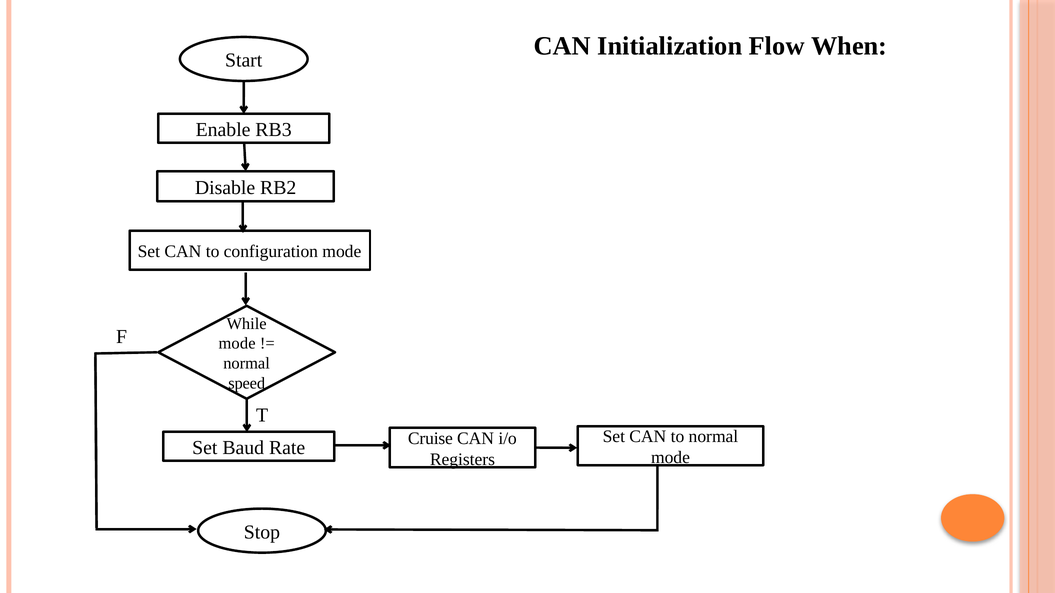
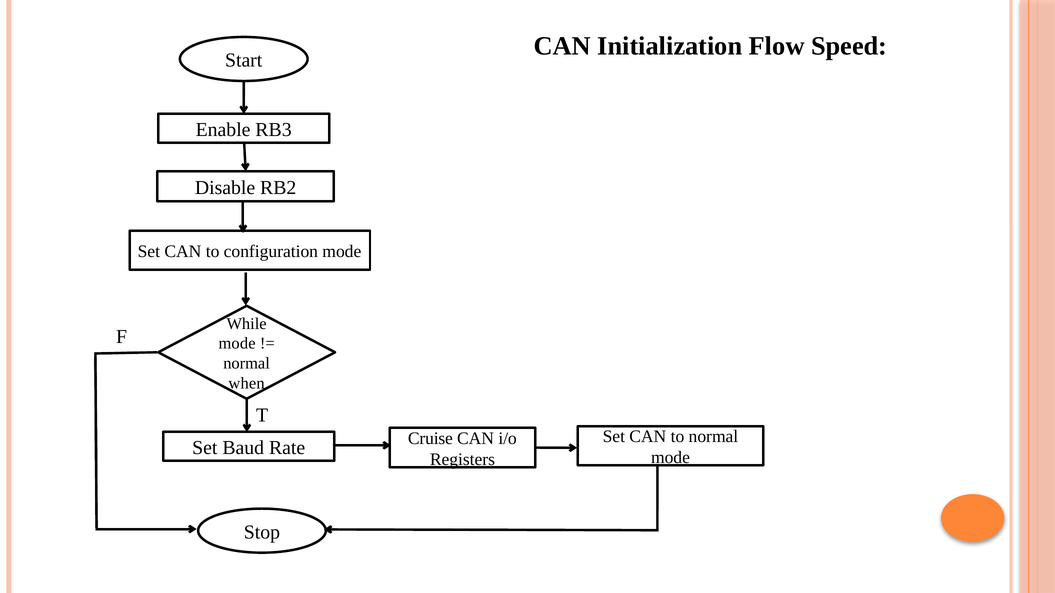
When: When -> Speed
speed: speed -> when
